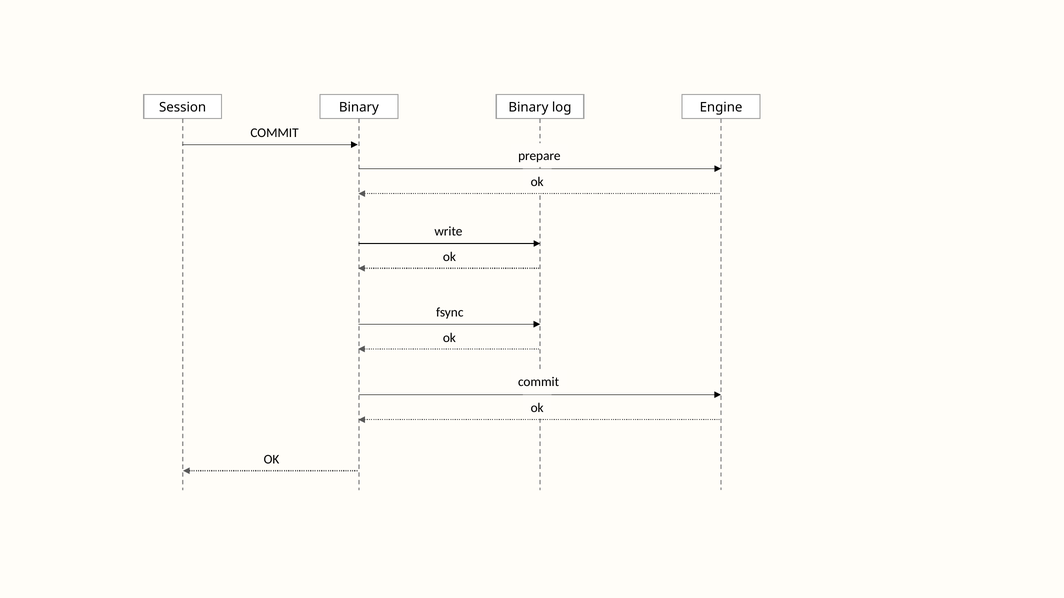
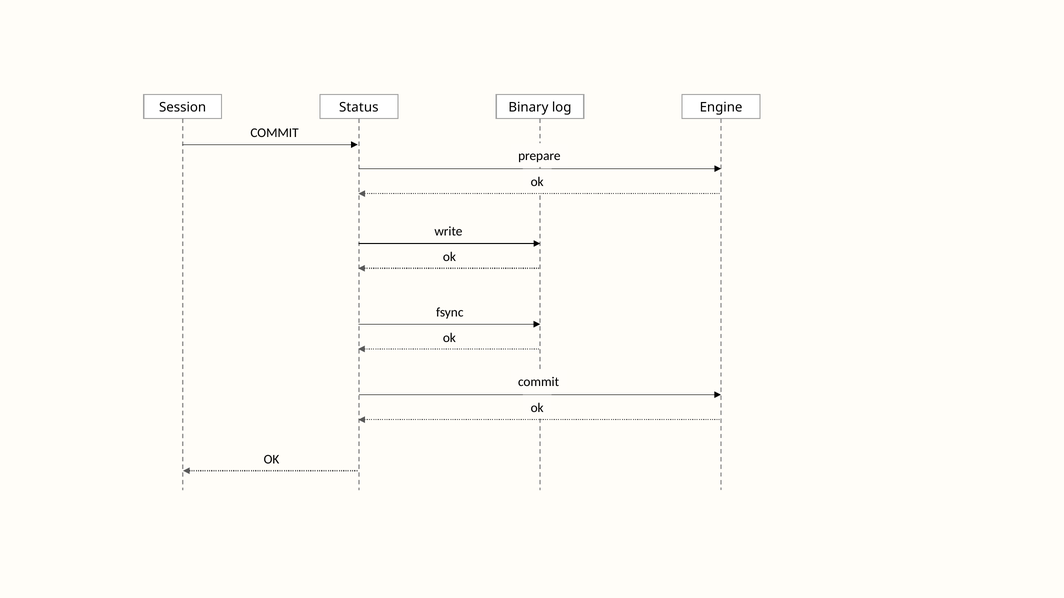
Session Binary: Binary -> Status
